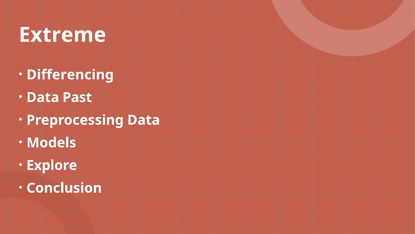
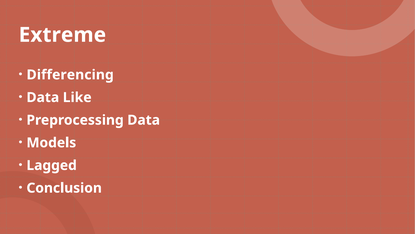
Past: Past -> Like
Explore: Explore -> Lagged
